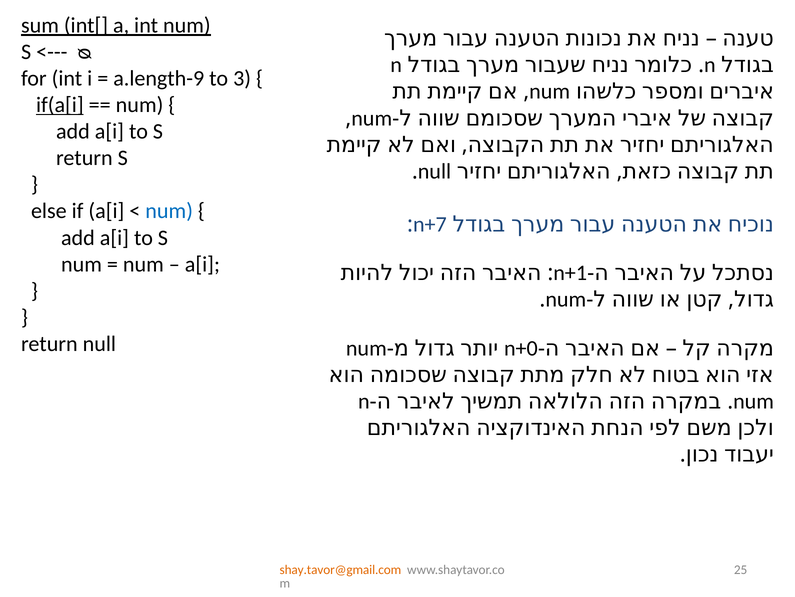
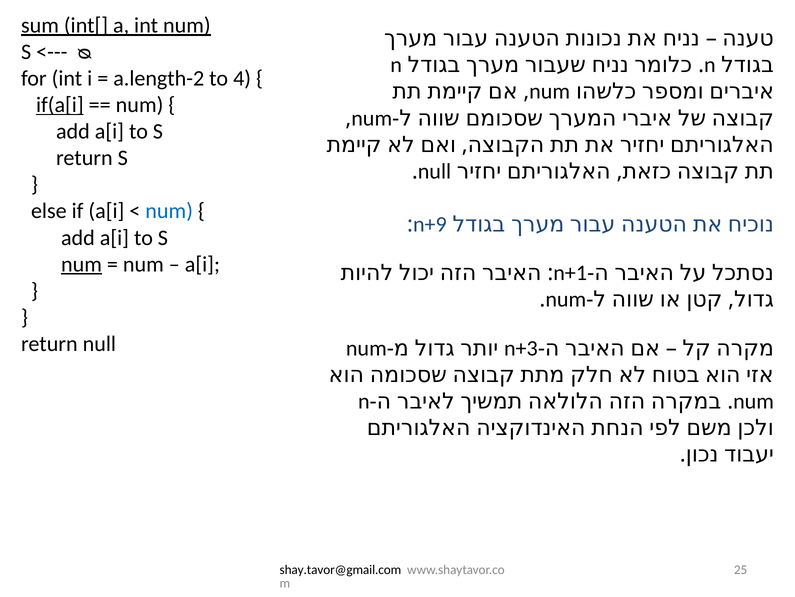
a.length-9: a.length-9 -> a.length-2
3: 3 -> 4
n+7: n+7 -> n+9
num at (81, 264) underline: none -> present
n+0: n+0 -> n+3
shay.tavor@gmail.com colour: orange -> black
